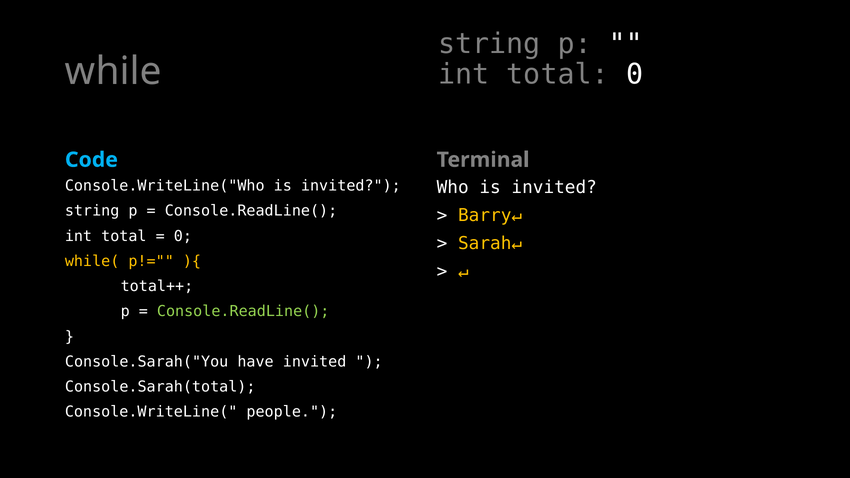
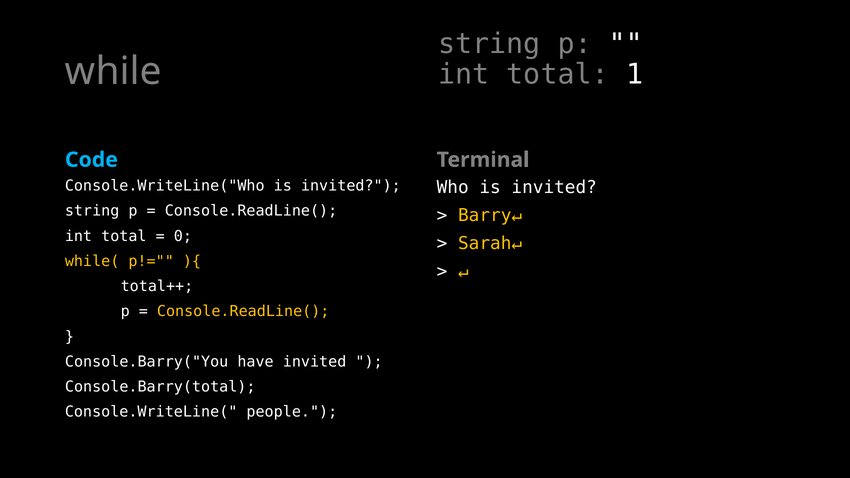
total 0: 0 -> 1
Console.ReadLine( at (243, 311) colour: light green -> yellow
Console.Sarah("You: Console.Sarah("You -> Console.Barry("You
Console.Sarah(total: Console.Sarah(total -> Console.Barry(total
